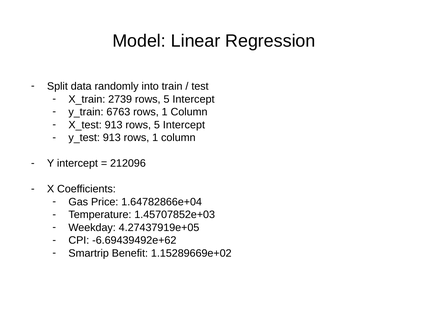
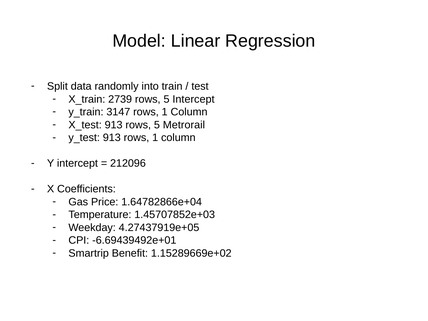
6763: 6763 -> 3147
913 rows 5 Intercept: Intercept -> Metrorail
-6.69439492e+62: -6.69439492e+62 -> -6.69439492e+01
